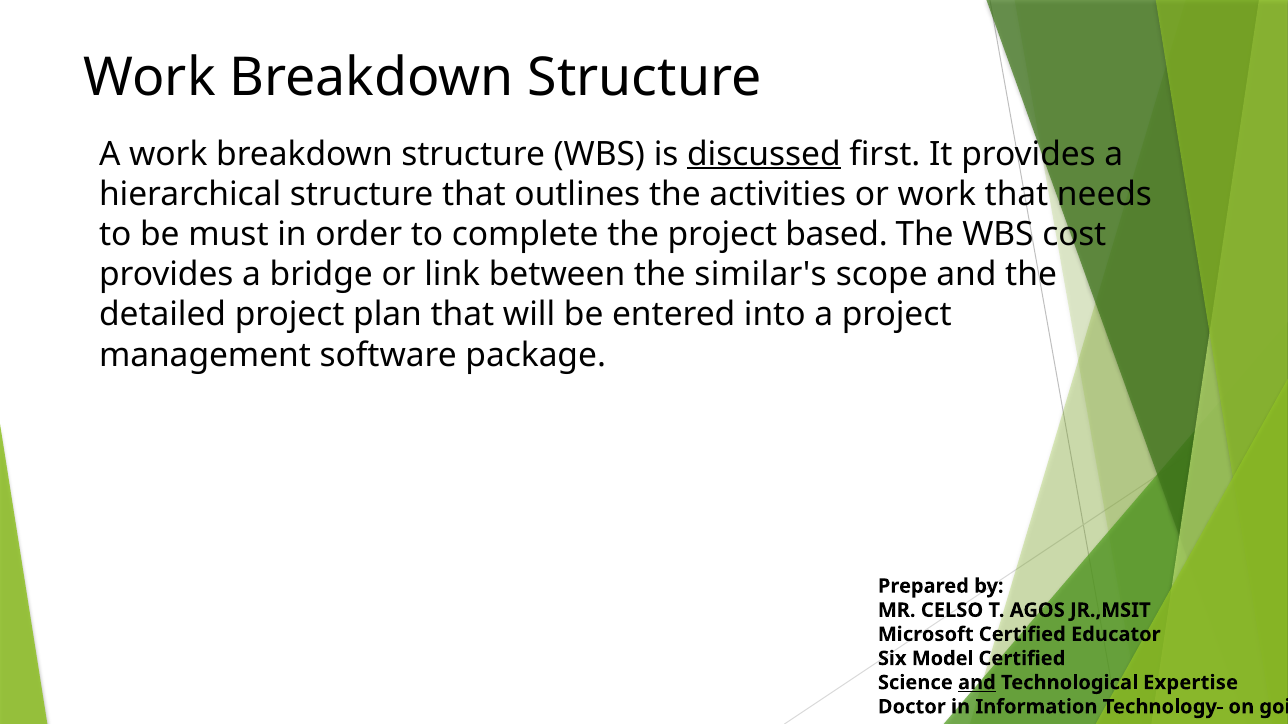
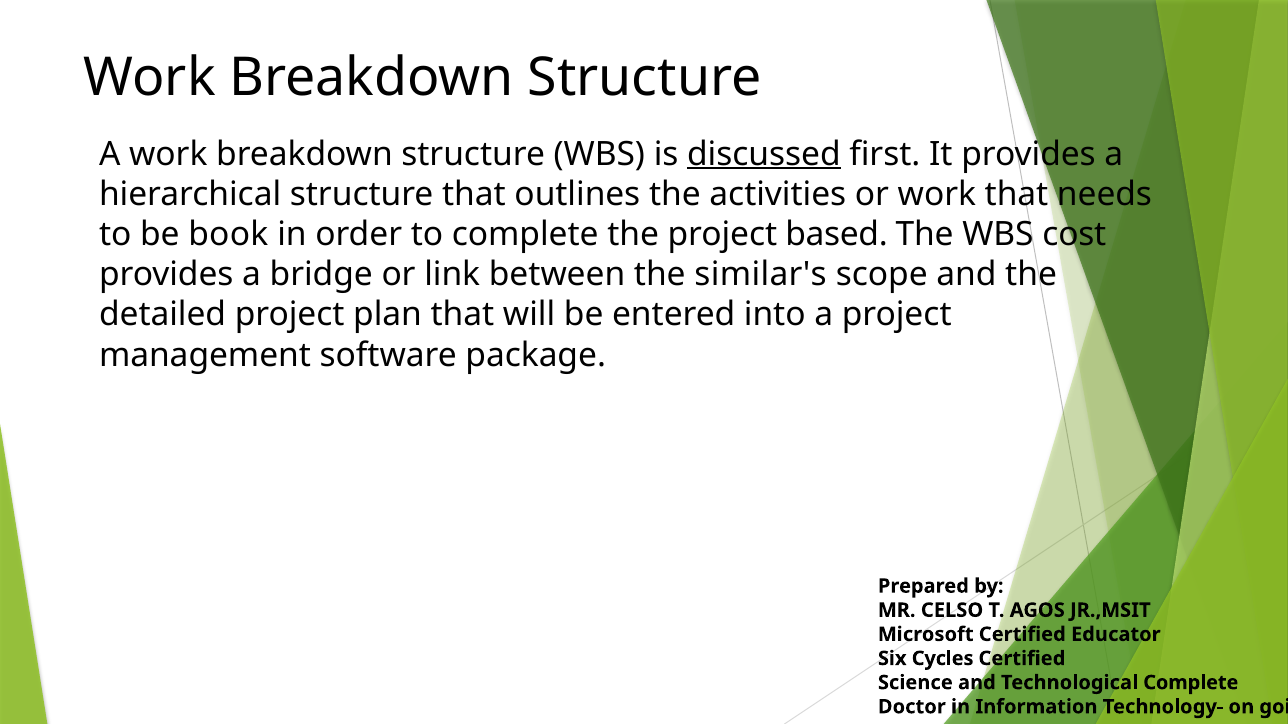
must: must -> book
Model: Model -> Cycles
and at (977, 683) underline: present -> none
Technological Expertise: Expertise -> Complete
